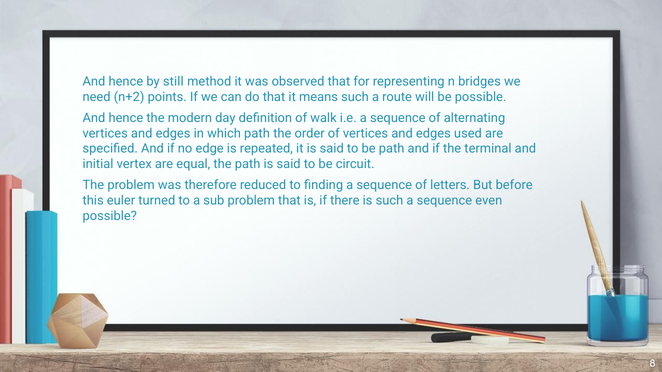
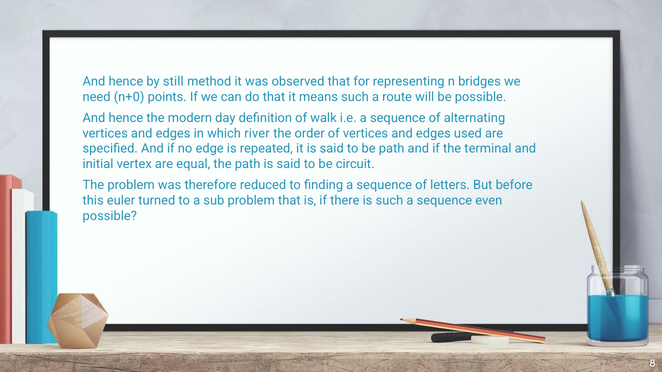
n+2: n+2 -> n+0
which path: path -> river
